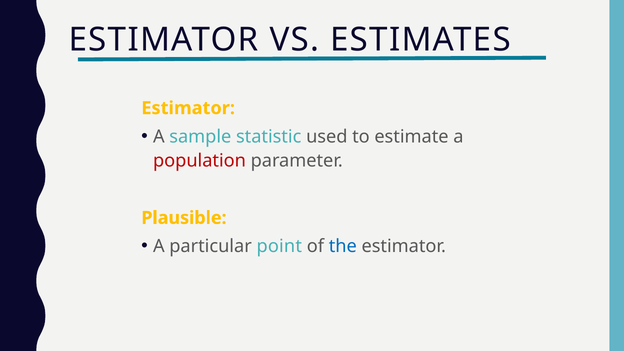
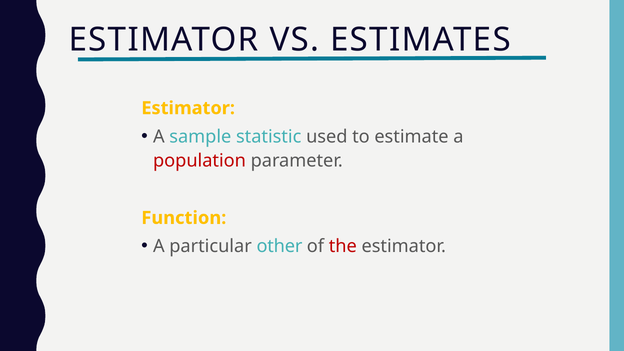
Plausible: Plausible -> Function
point: point -> other
the colour: blue -> red
